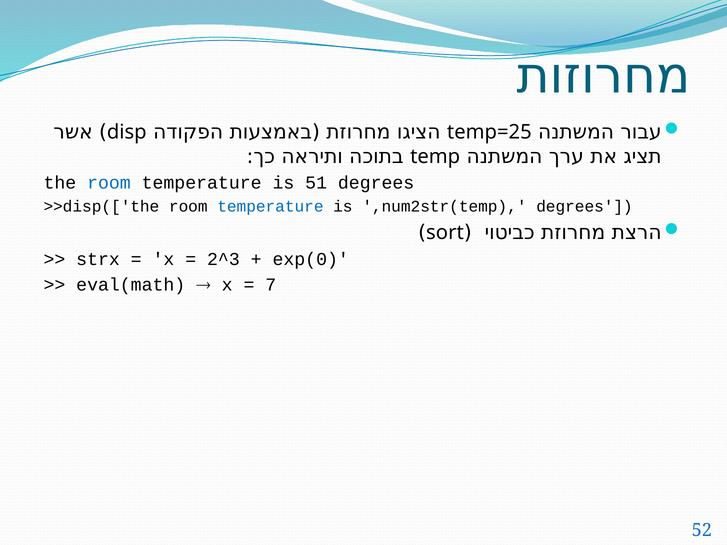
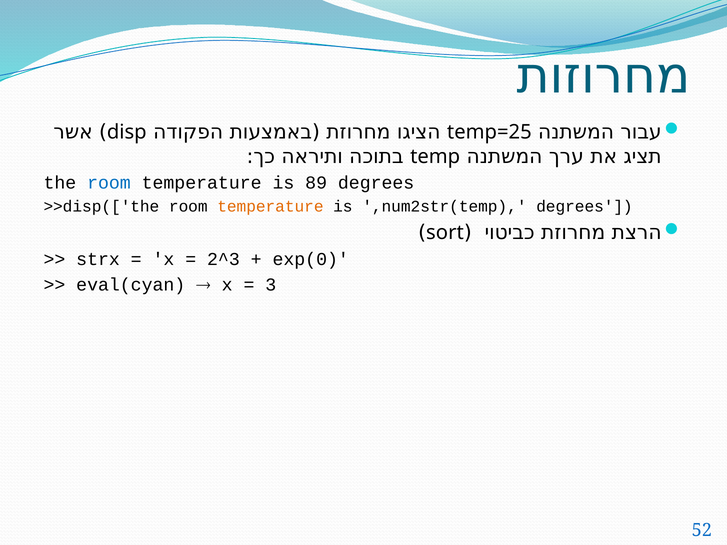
51: 51 -> 89
temperature at (270, 207) colour: blue -> orange
eval(math: eval(math -> eval(cyan
7: 7 -> 3
